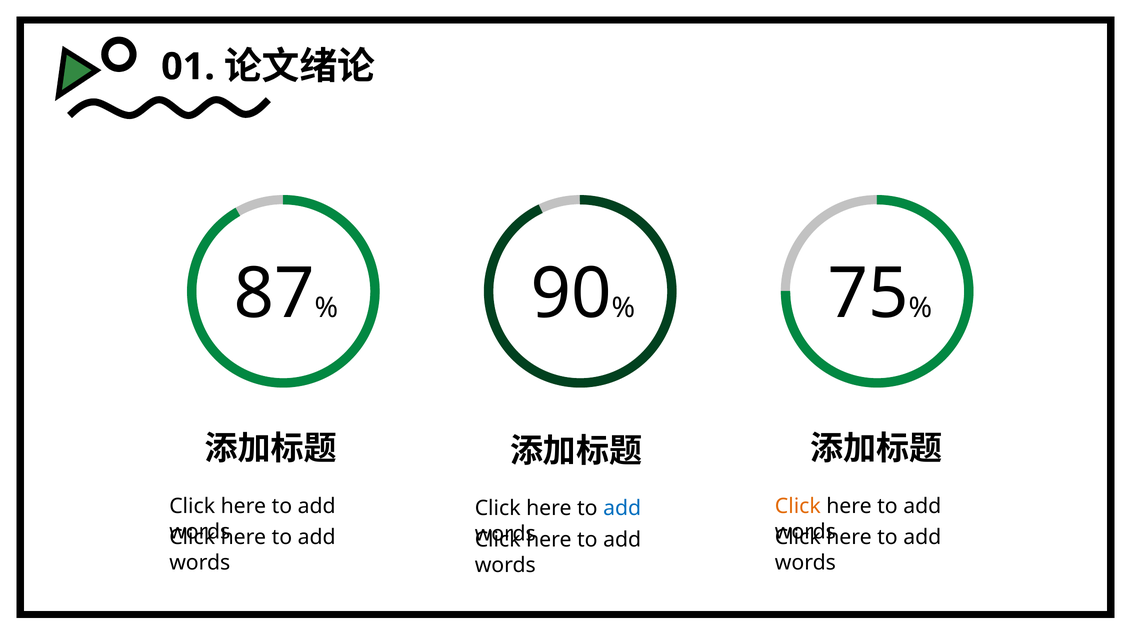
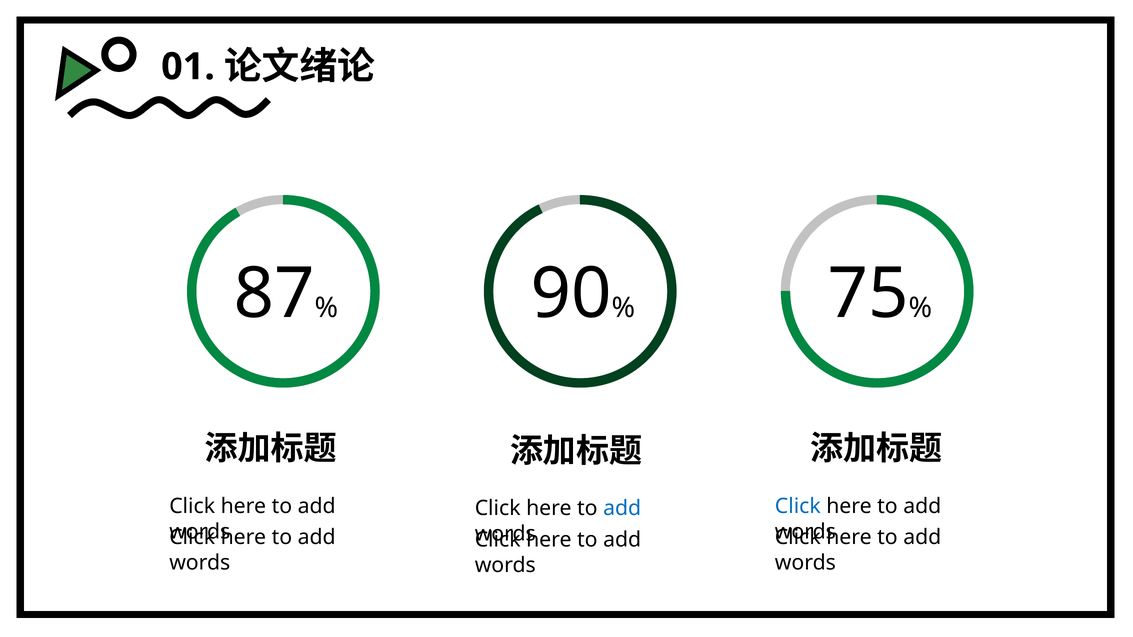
Click at (798, 506) colour: orange -> blue
